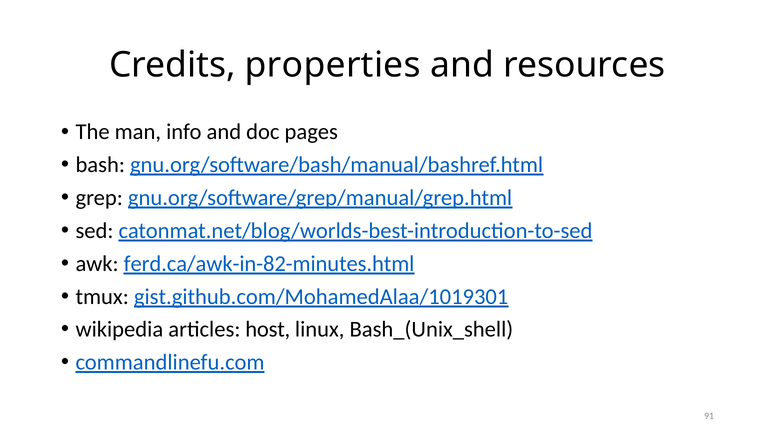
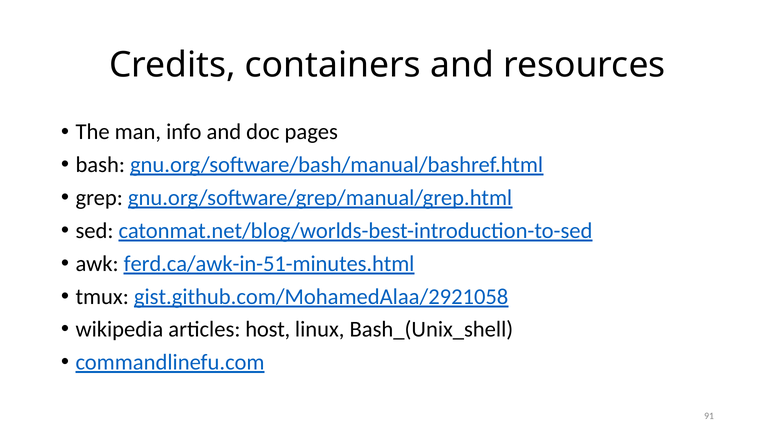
properties: properties -> containers
ferd.ca/awk-in-82-minutes.html: ferd.ca/awk-in-82-minutes.html -> ferd.ca/awk-in-51-minutes.html
gist.github.com/MohamedAlaa/1019301: gist.github.com/MohamedAlaa/1019301 -> gist.github.com/MohamedAlaa/2921058
